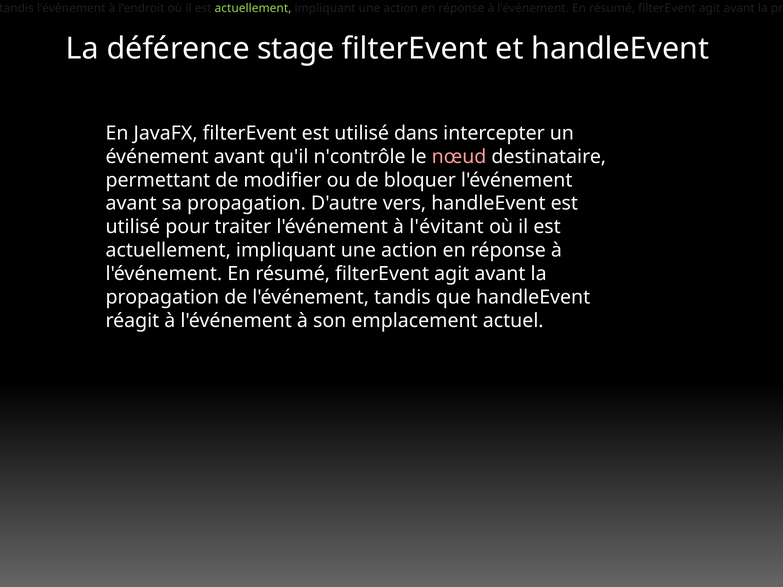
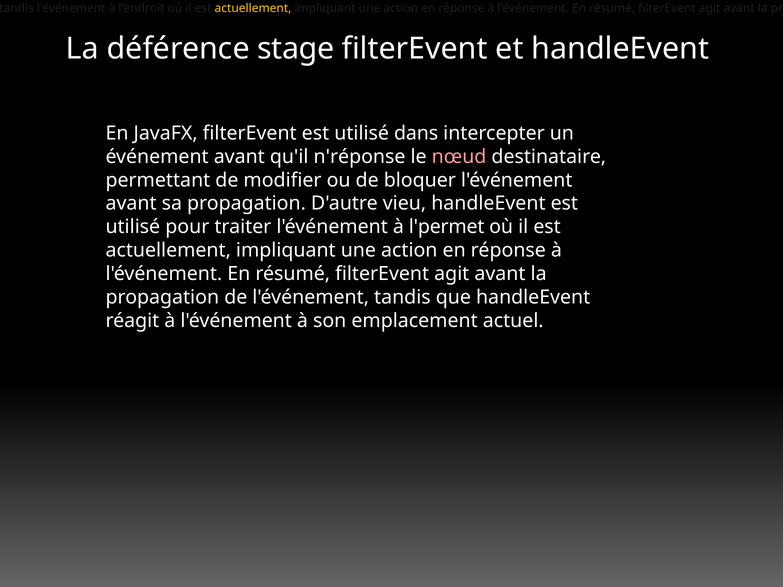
actuellement at (253, 8) colour: light green -> yellow
n'contrôle: n'contrôle -> n'réponse
vers: vers -> vieu
l'évitant: l'évitant -> l'permet
